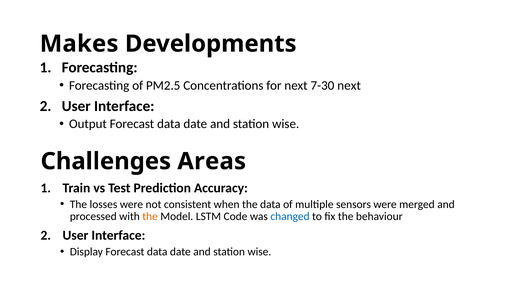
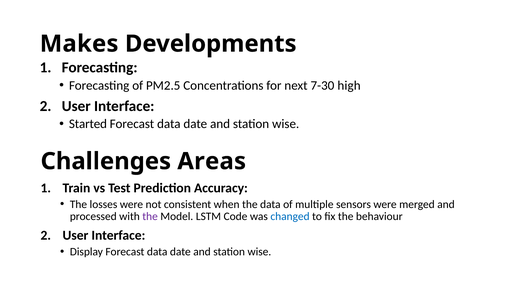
7-30 next: next -> high
Output: Output -> Started
the at (150, 217) colour: orange -> purple
